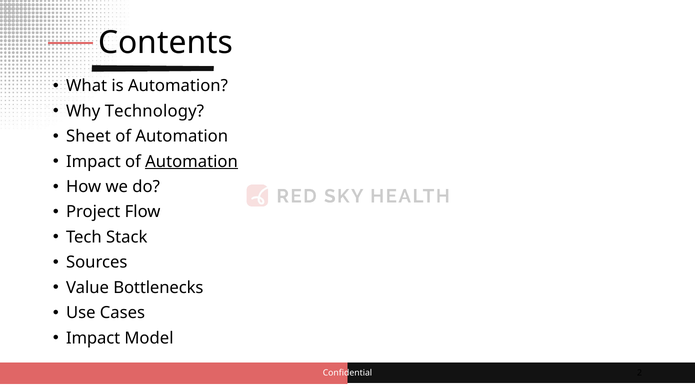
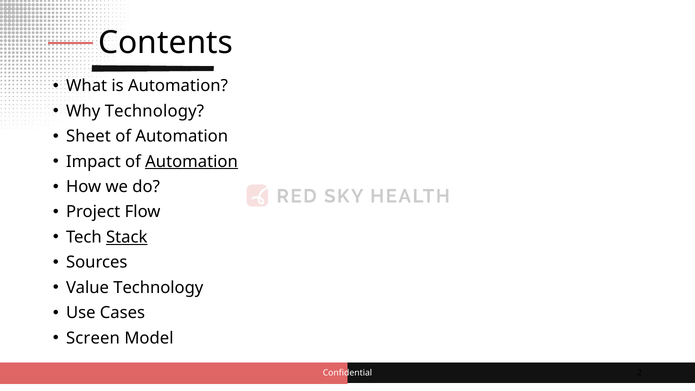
Stack underline: none -> present
Value Bottlenecks: Bottlenecks -> Technology
Impact at (93, 338): Impact -> Screen
